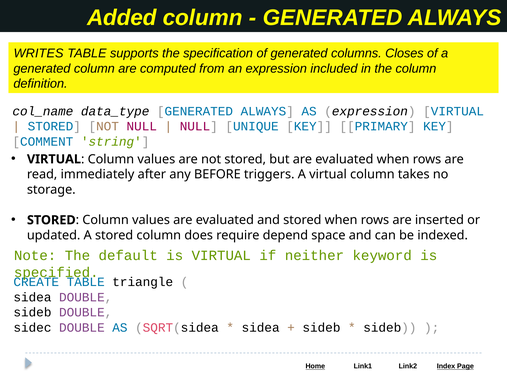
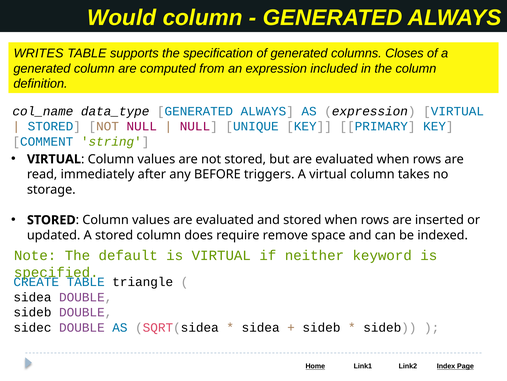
Added: Added -> Would
depend: depend -> remove
